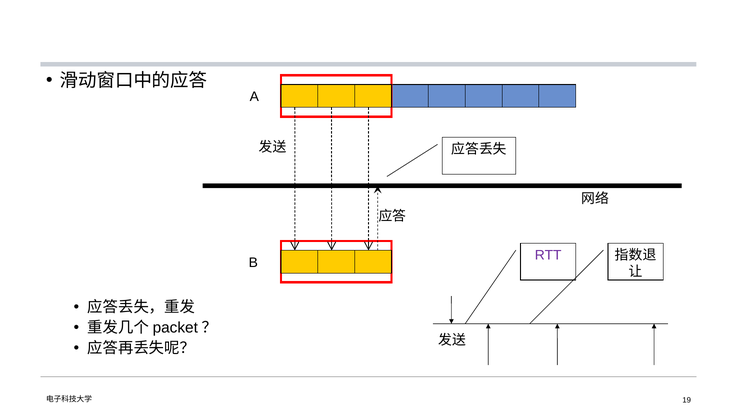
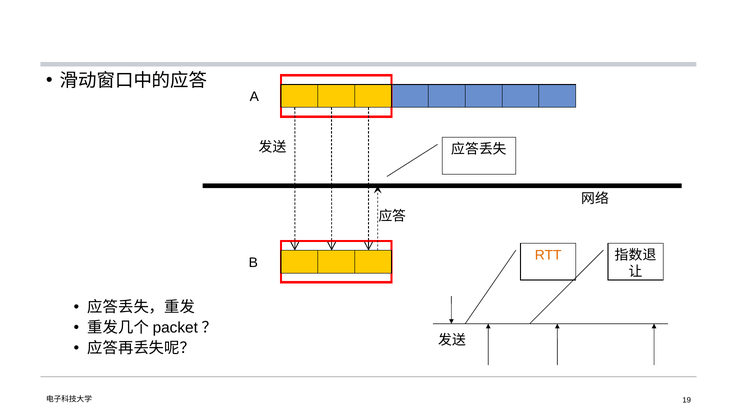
RTT colour: purple -> orange
